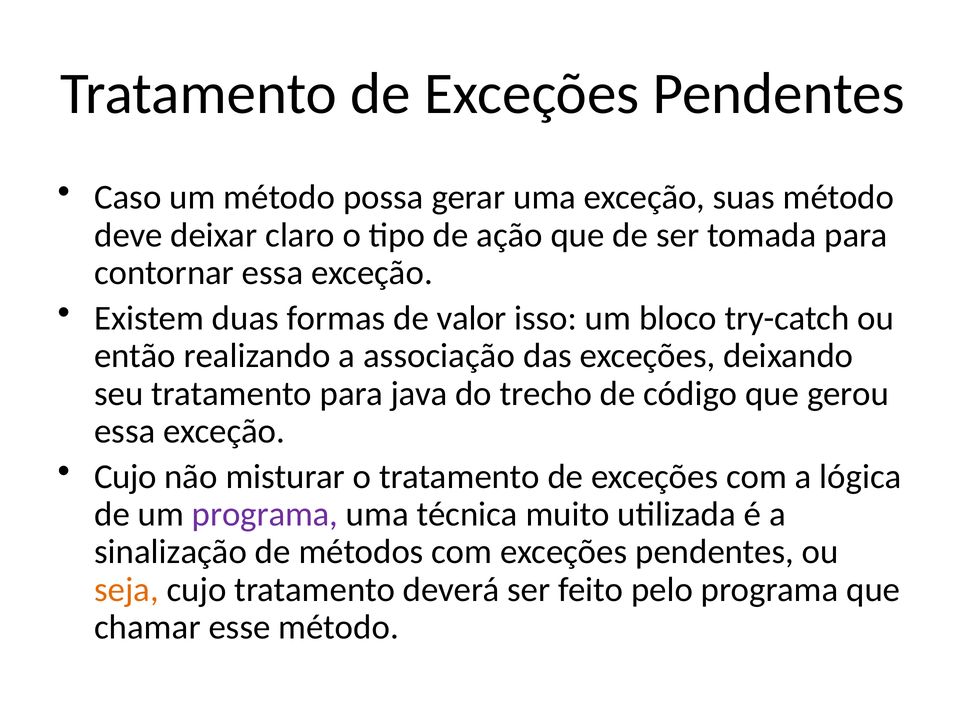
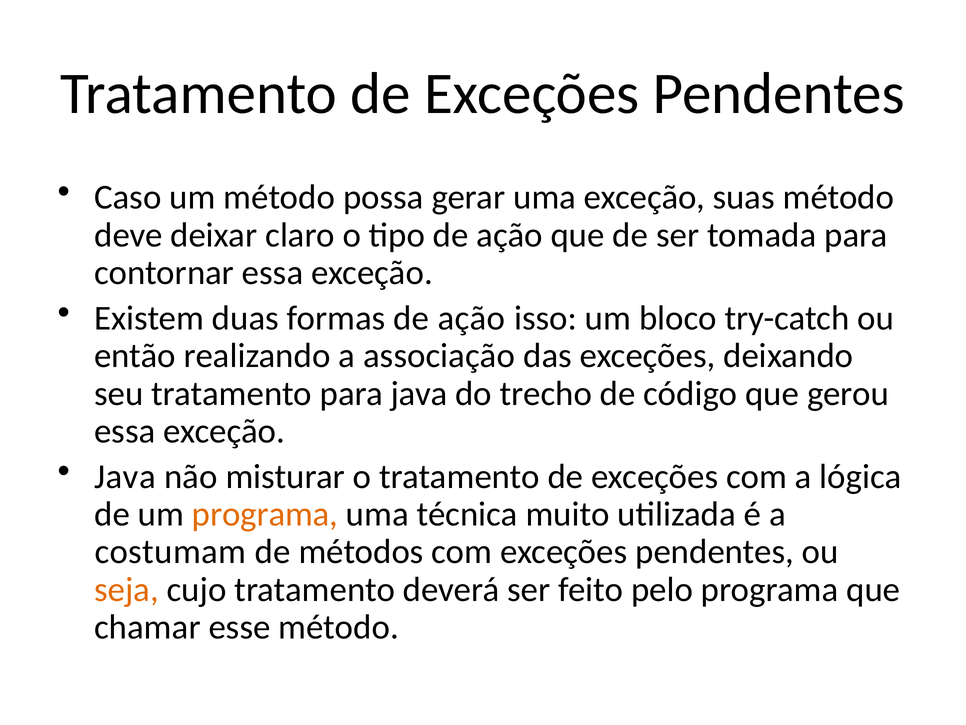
formas de valor: valor -> ação
Cujo at (125, 476): Cujo -> Java
programa at (265, 514) colour: purple -> orange
sinalização: sinalização -> costumam
